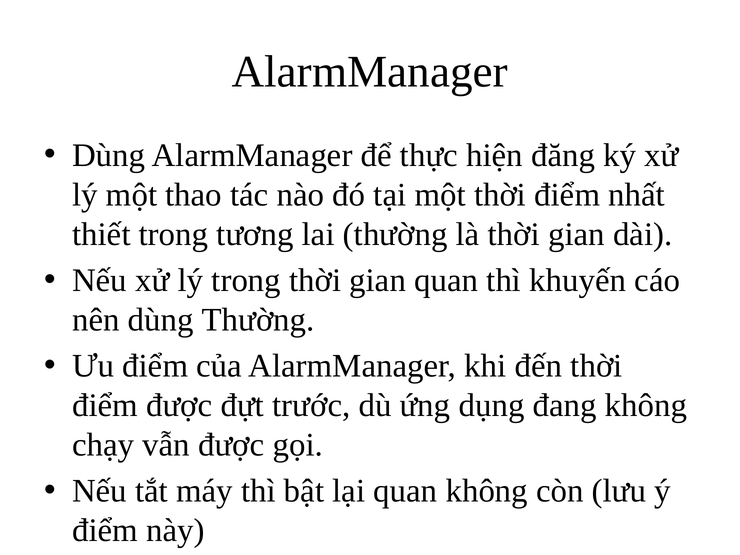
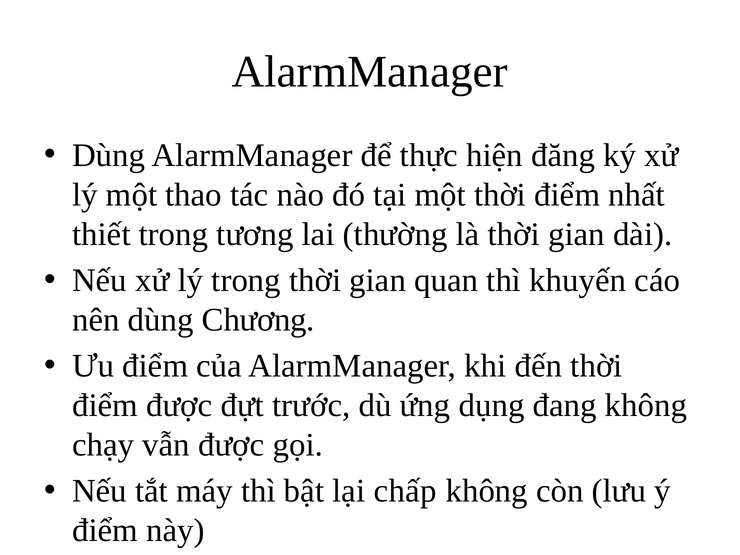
dùng Thường: Thường -> Chương
lại quan: quan -> chấp
